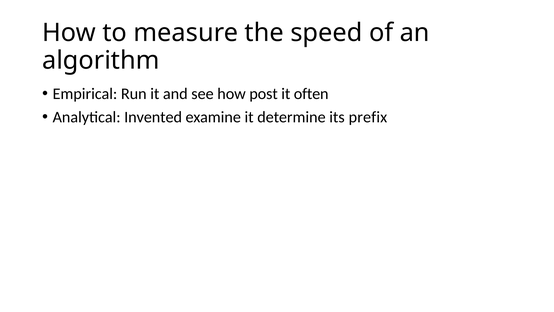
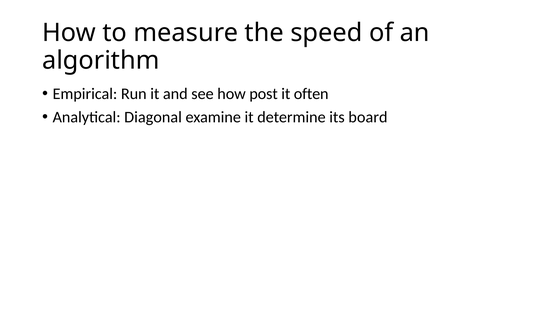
Invented: Invented -> Diagonal
prefix: prefix -> board
